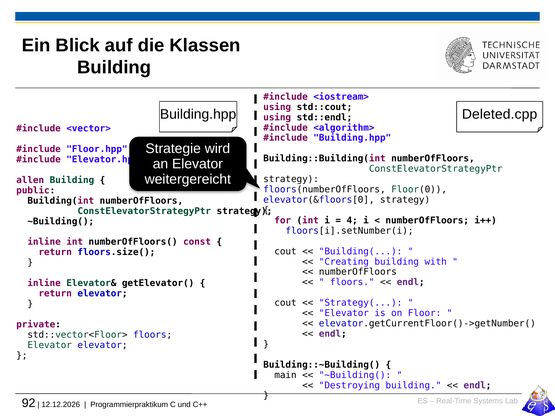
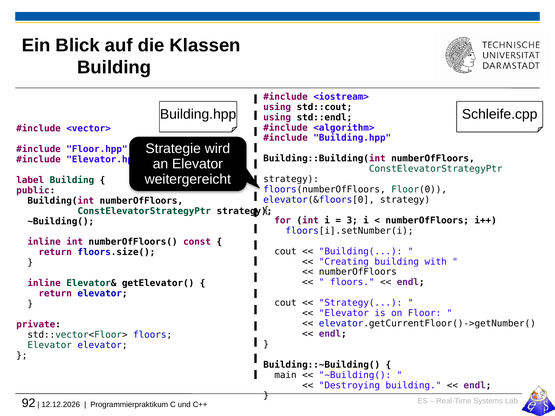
Deleted.cpp: Deleted.cpp -> Schleife.cpp
allen: allen -> label
4: 4 -> 3
